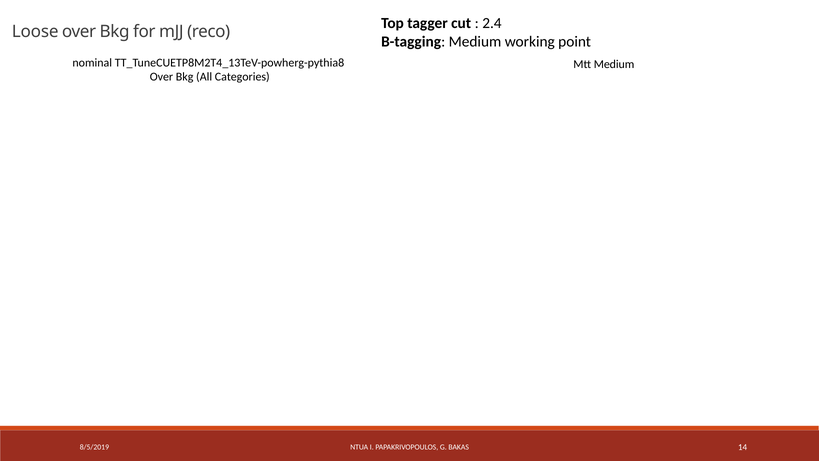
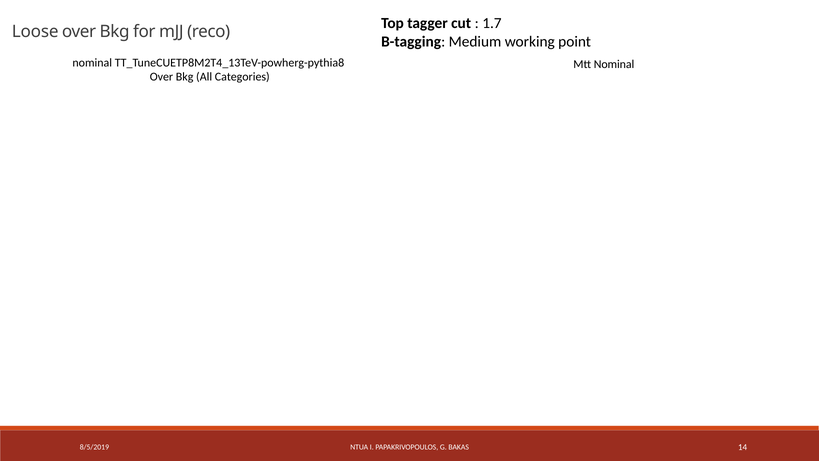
2.4: 2.4 -> 1.7
Mtt Medium: Medium -> Nominal
